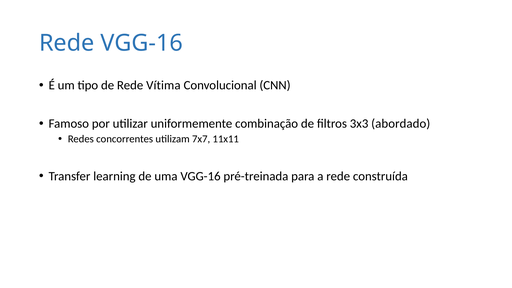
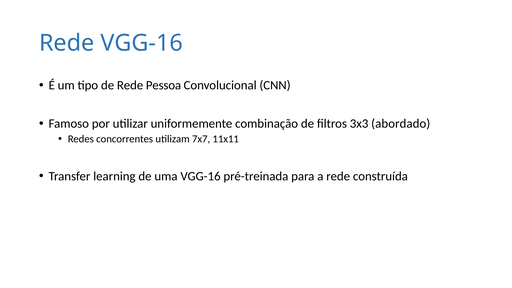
Vítima: Vítima -> Pessoa
